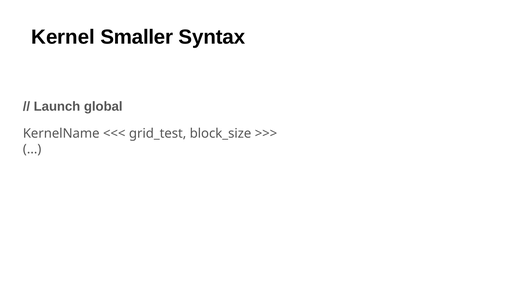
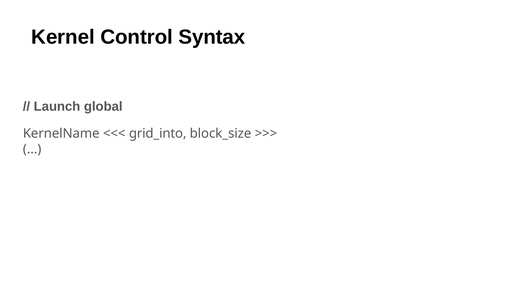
Smaller: Smaller -> Control
grid_test: grid_test -> grid_into
